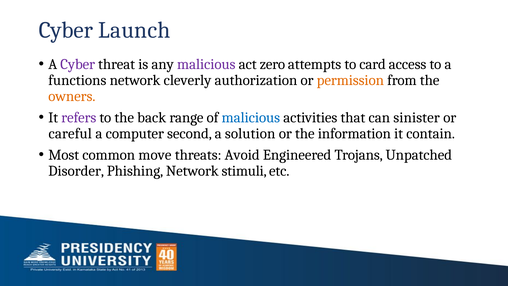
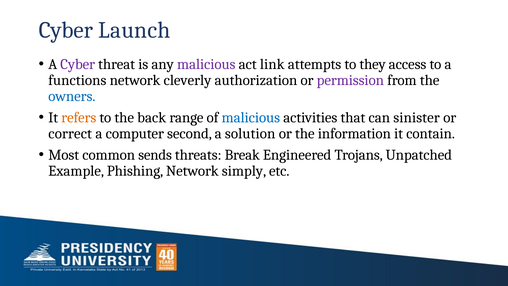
zero: zero -> link
card: card -> they
permission colour: orange -> purple
owners colour: orange -> blue
refers colour: purple -> orange
careful: careful -> correct
move: move -> sends
Avoid: Avoid -> Break
Disorder: Disorder -> Example
stimuli: stimuli -> simply
